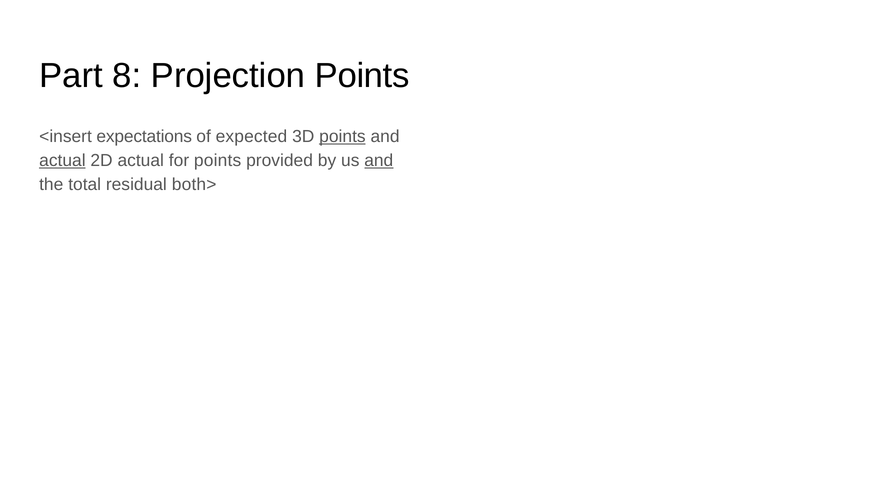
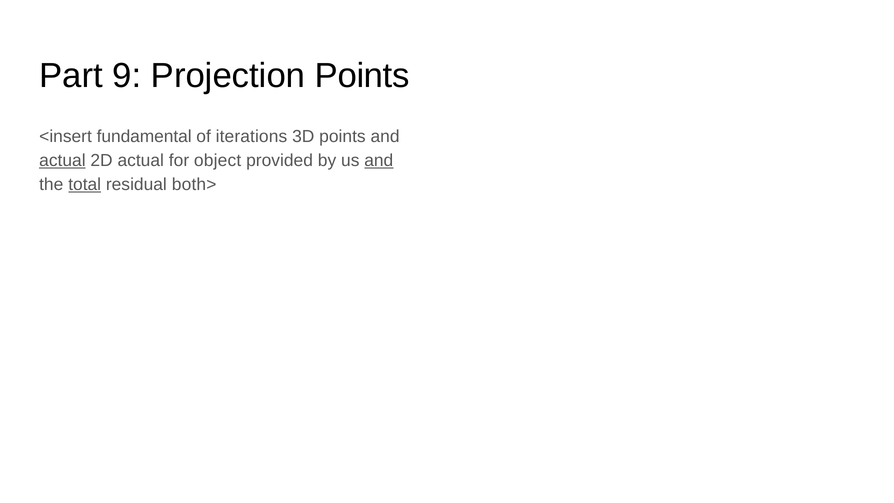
8: 8 -> 9
expectations: expectations -> fundamental
expected: expected -> iterations
points at (342, 136) underline: present -> none
for points: points -> object
total underline: none -> present
